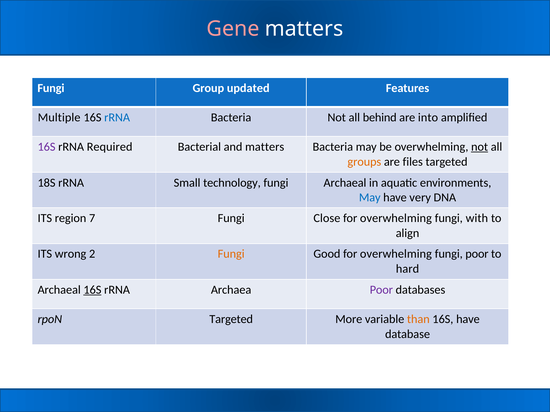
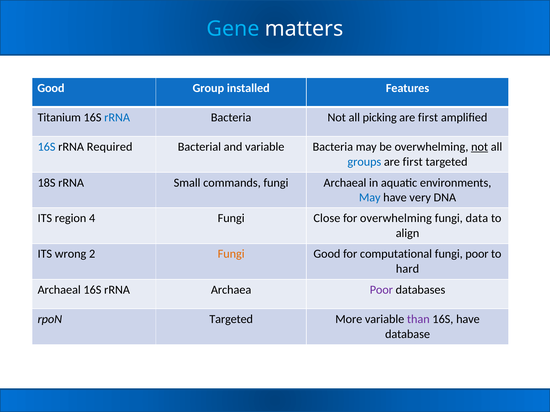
Gene colour: pink -> light blue
Fungi at (51, 88): Fungi -> Good
updated: updated -> installed
Multiple: Multiple -> Titanium
behind: behind -> picking
into at (428, 118): into -> first
16S at (47, 147) colour: purple -> blue
and matters: matters -> variable
groups colour: orange -> blue
files at (413, 162): files -> first
technology: technology -> commands
7: 7 -> 4
with: with -> data
Good for overwhelming: overwhelming -> computational
16S at (92, 290) underline: present -> none
than colour: orange -> purple
